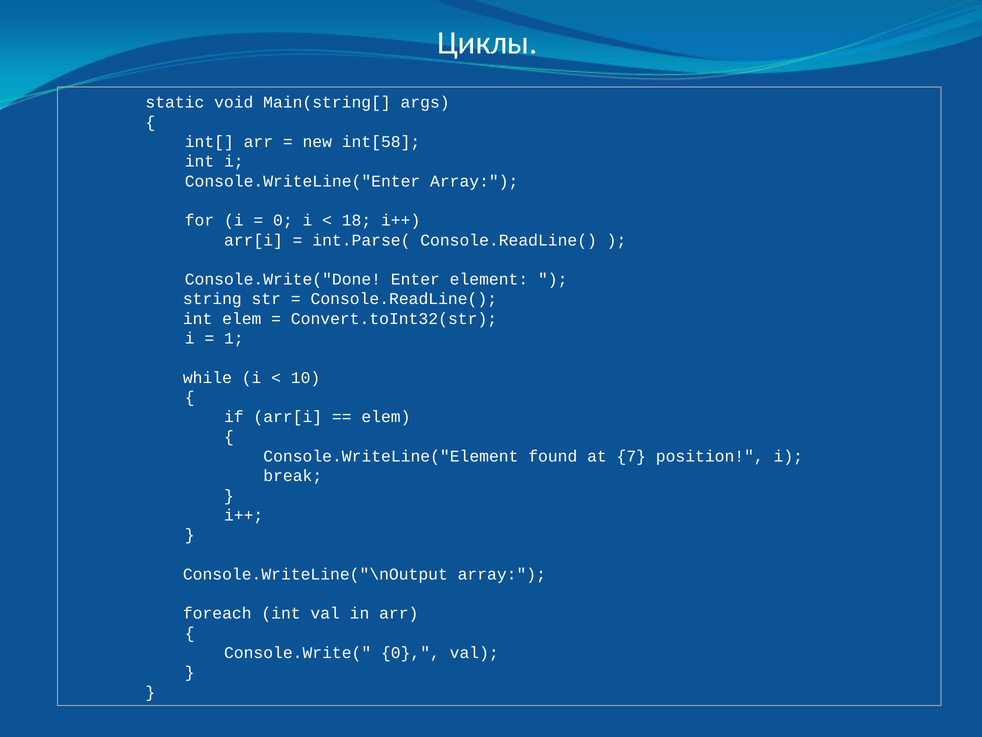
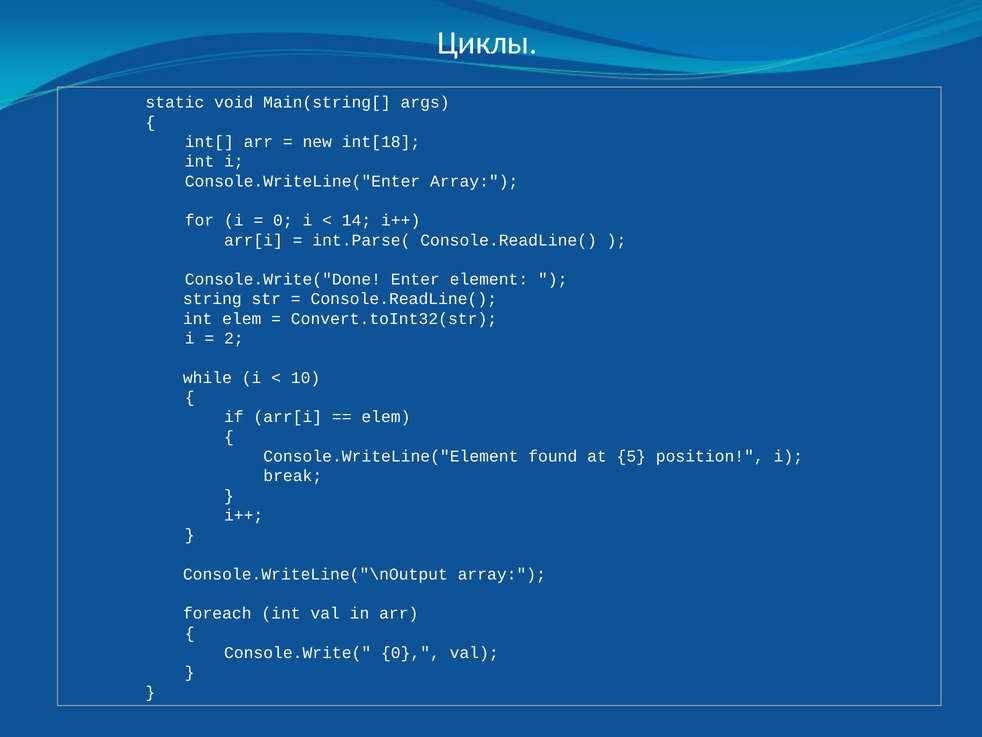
int[58: int[58 -> int[18
18: 18 -> 14
1: 1 -> 2
7: 7 -> 5
